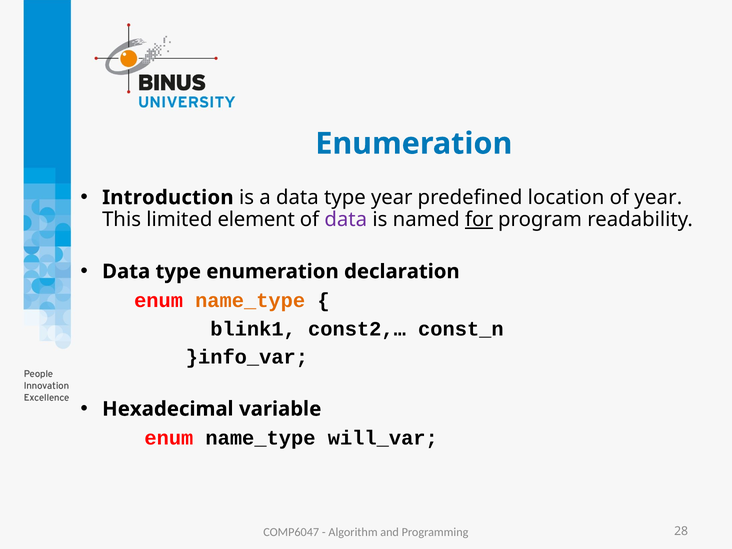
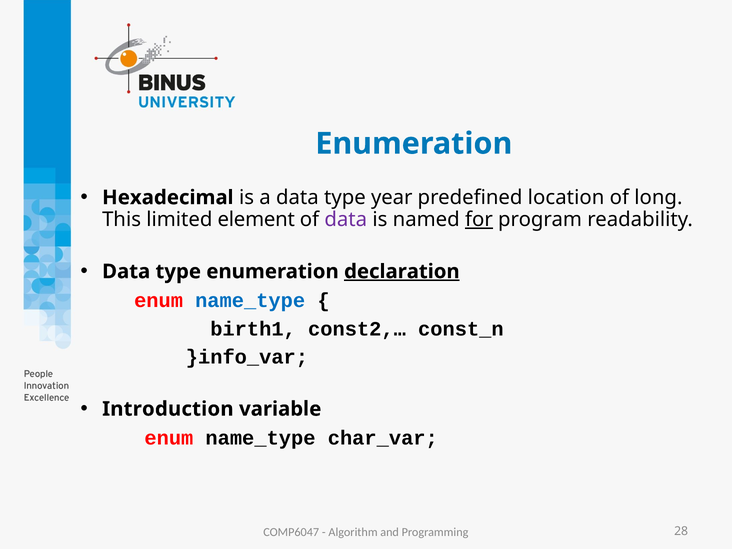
Introduction: Introduction -> Hexadecimal
of year: year -> long
declaration underline: none -> present
name_type at (250, 300) colour: orange -> blue
blink1: blink1 -> birth1
Hexadecimal: Hexadecimal -> Introduction
will_var: will_var -> char_var
